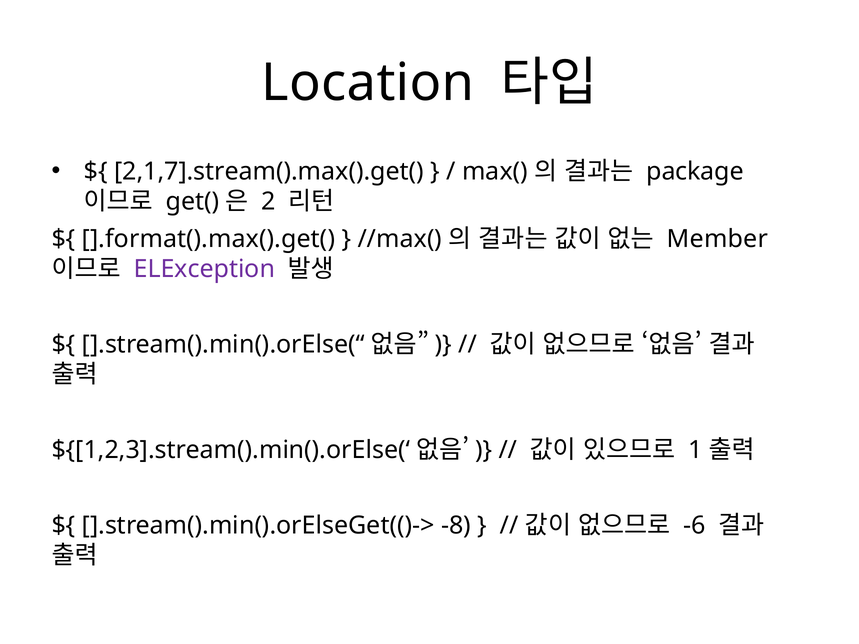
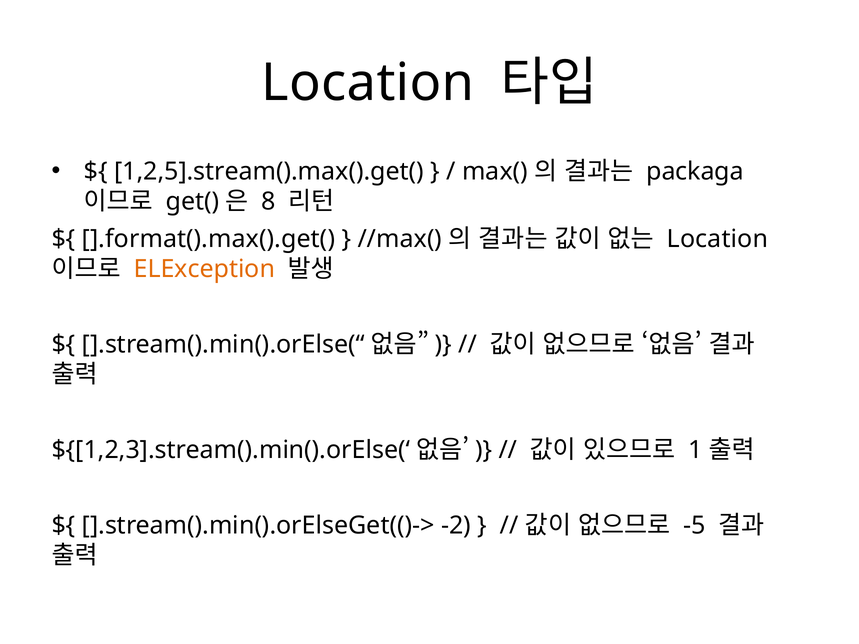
2,1,7].stream().max().get(: 2,1,7].stream().max().get( -> 1,2,5].stream().max().get(
package: package -> packaga
2: 2 -> 8
Member at (717, 239): Member -> Location
ELException colour: purple -> orange
-8: -8 -> -2
-6: -6 -> -5
